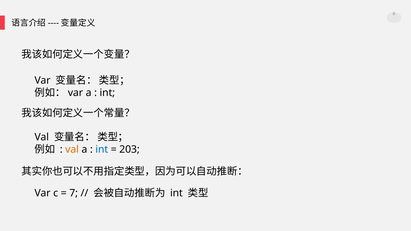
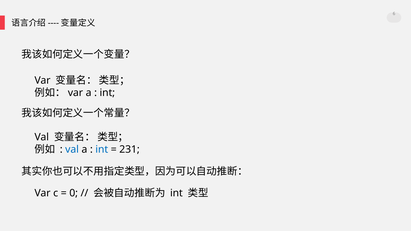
val at (72, 150) colour: orange -> blue
203: 203 -> 231
7: 7 -> 0
